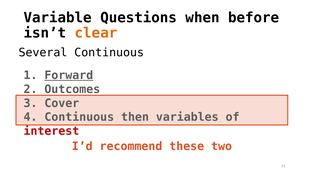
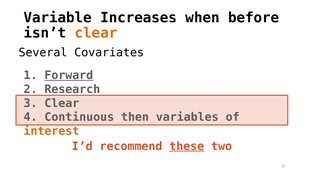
Questions: Questions -> Increases
Several Continuous: Continuous -> Covariates
Outcomes: Outcomes -> Research
3 Cover: Cover -> Clear
interest colour: red -> orange
these underline: none -> present
